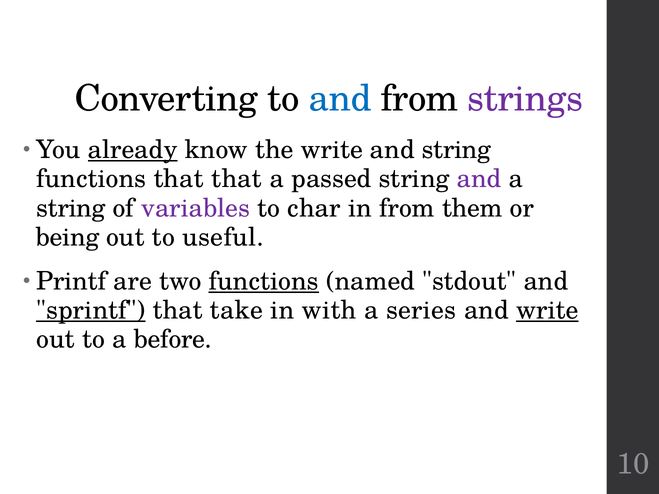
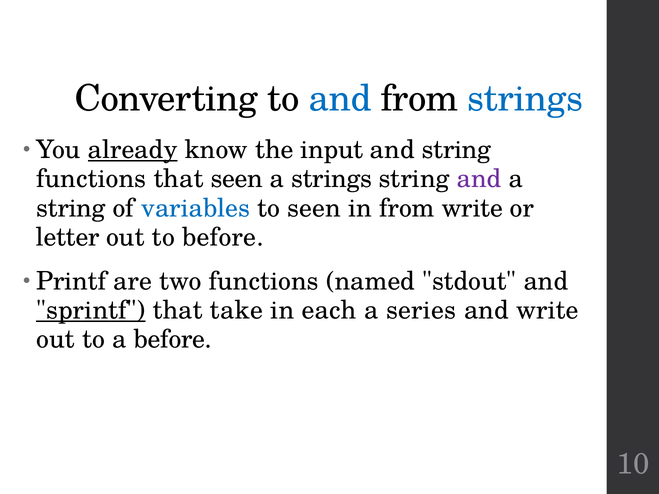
strings at (525, 99) colour: purple -> blue
the write: write -> input
that that: that -> seen
a passed: passed -> strings
variables colour: purple -> blue
to char: char -> seen
from them: them -> write
being: being -> letter
to useful: useful -> before
functions at (264, 281) underline: present -> none
with: with -> each
write at (547, 310) underline: present -> none
